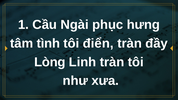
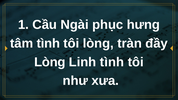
tôi điển: điển -> lòng
Linh tràn: tràn -> tình
